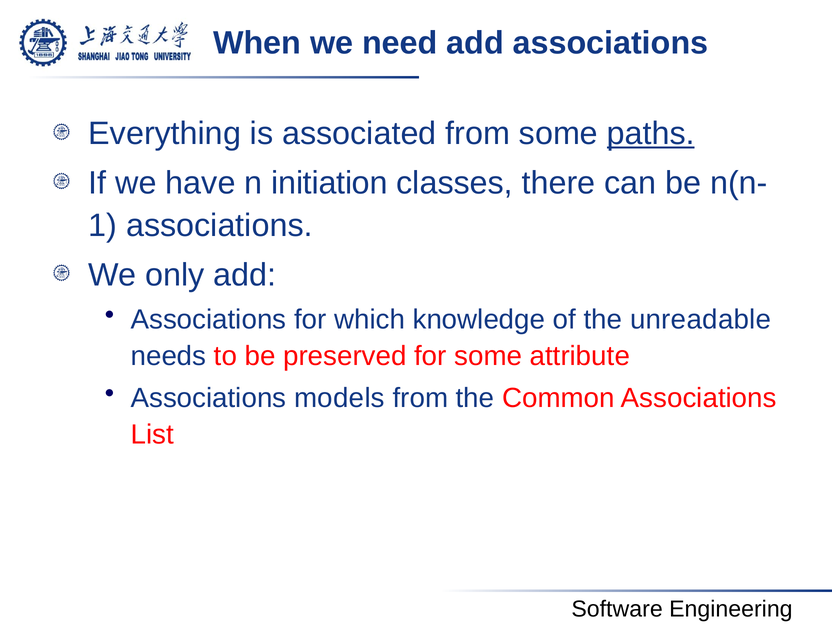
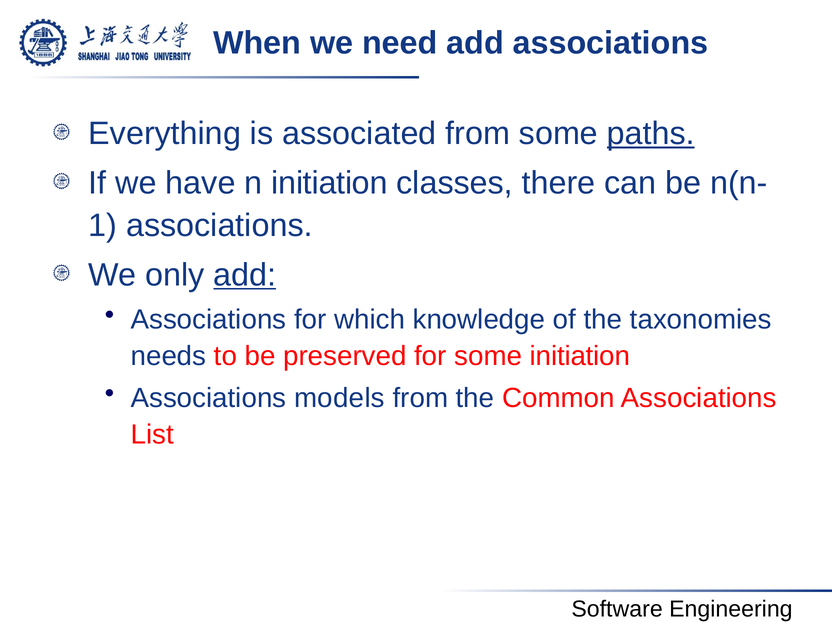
add at (245, 275) underline: none -> present
unreadable: unreadable -> taxonomies
some attribute: attribute -> initiation
